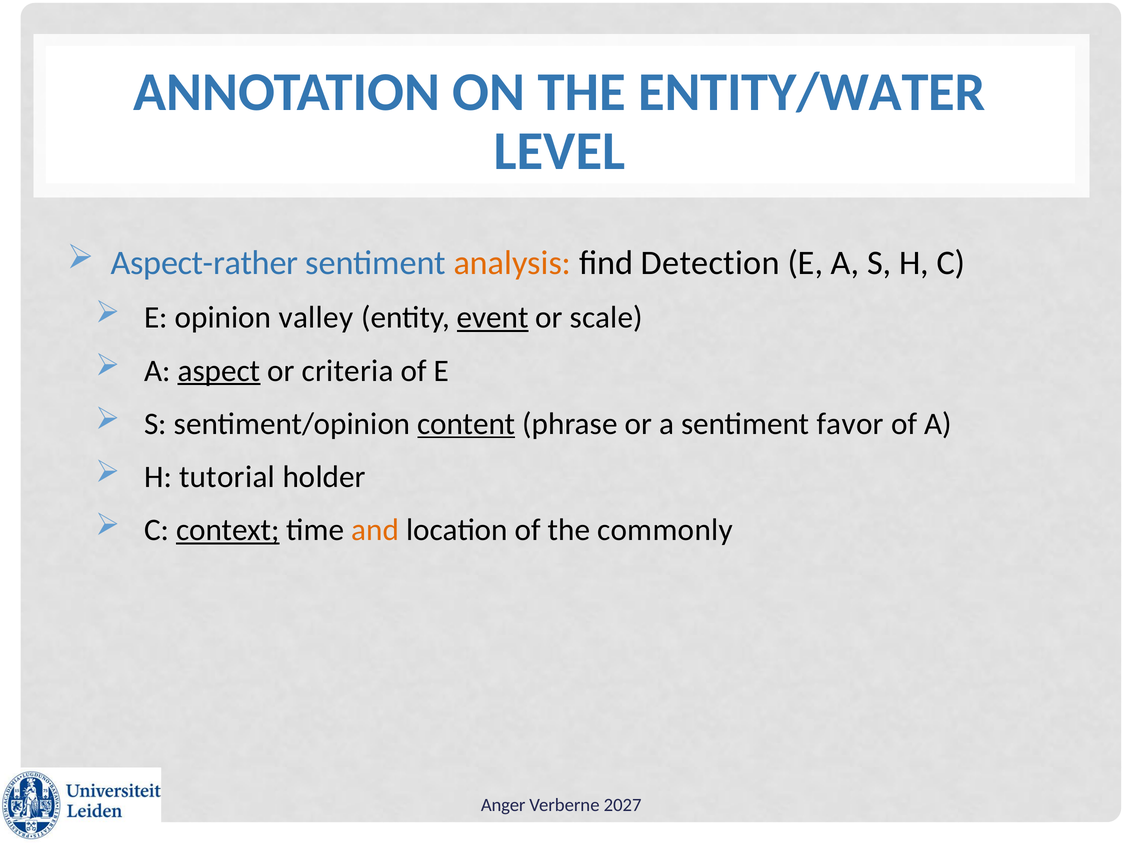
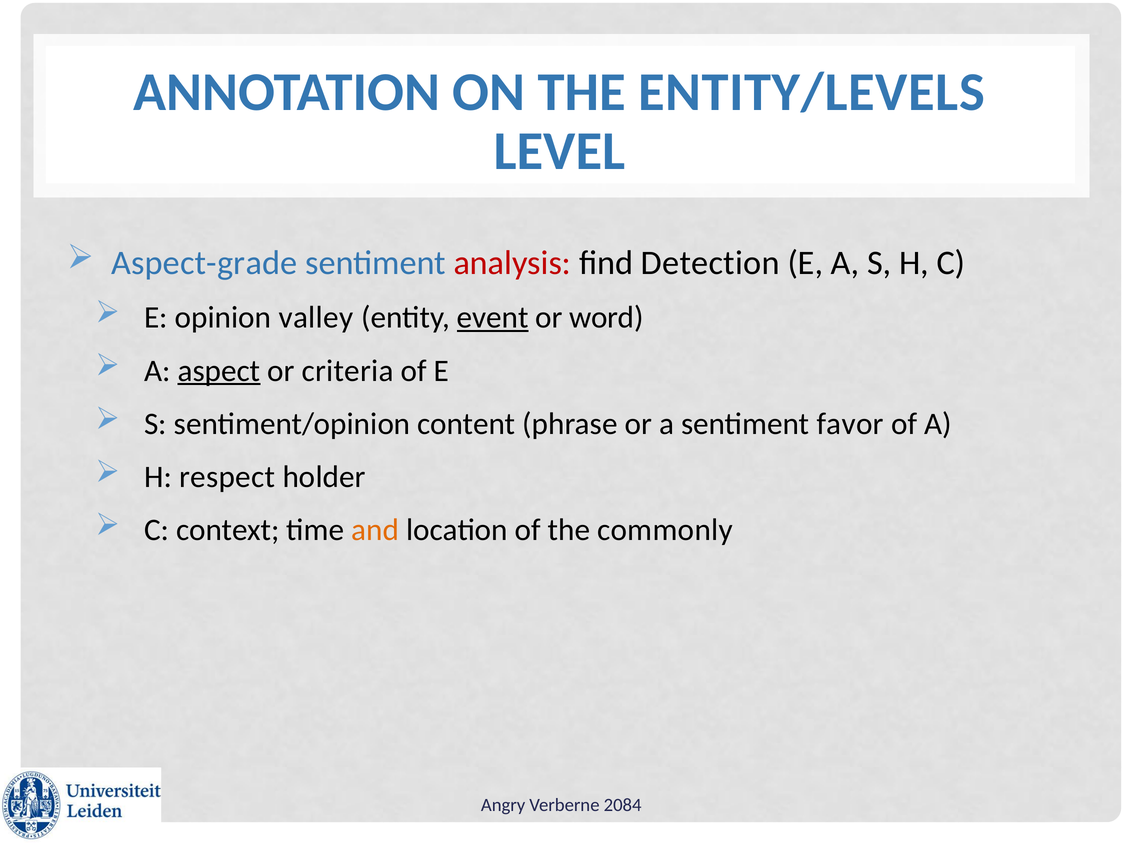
ENTITY/WATER: ENTITY/WATER -> ENTITY/LEVELS
Aspect-rather: Aspect-rather -> Aspect-grade
analysis colour: orange -> red
scale: scale -> word
content underline: present -> none
tutorial: tutorial -> respect
context underline: present -> none
Anger: Anger -> Angry
2027: 2027 -> 2084
